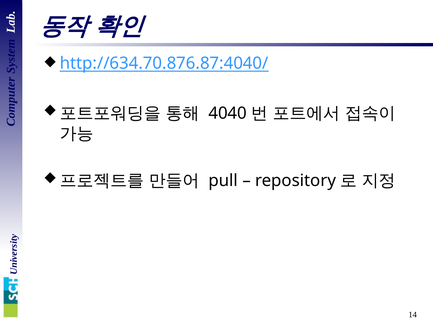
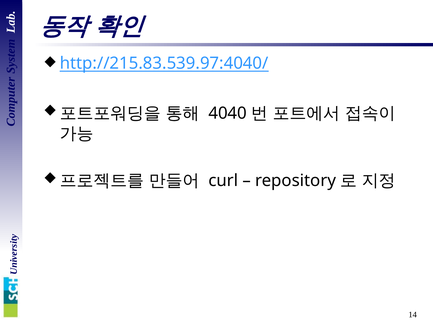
http://634.70.876.87:4040/: http://634.70.876.87:4040/ -> http://215.83.539.97:4040/
pull: pull -> curl
